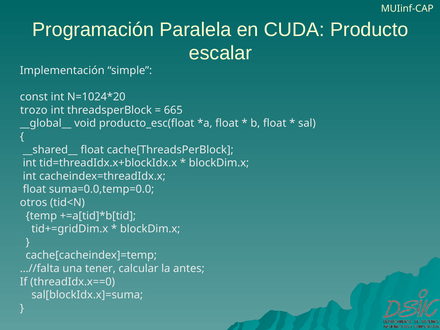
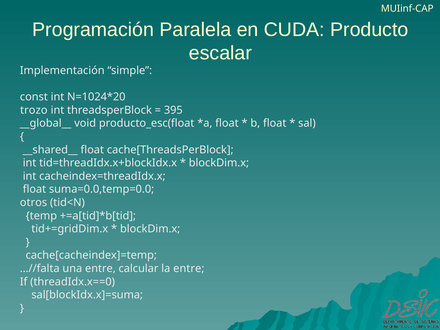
665: 665 -> 395
una tener: tener -> entre
la antes: antes -> entre
